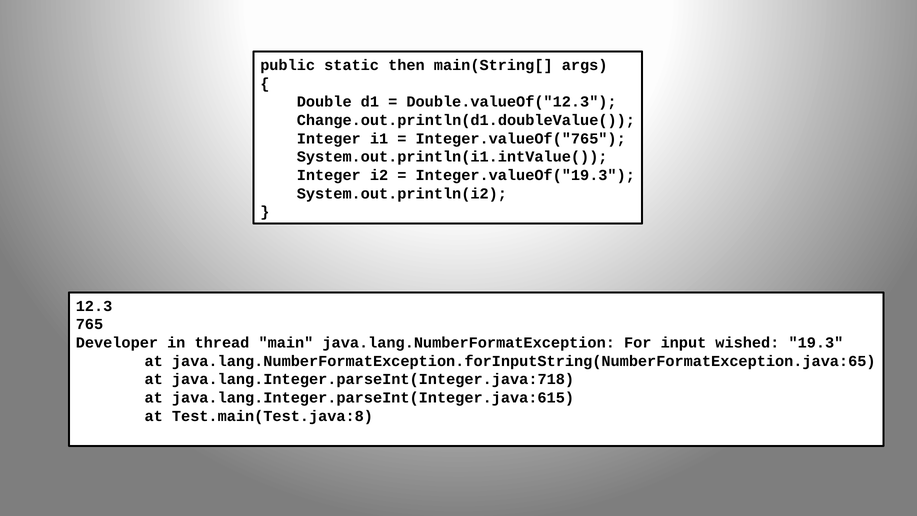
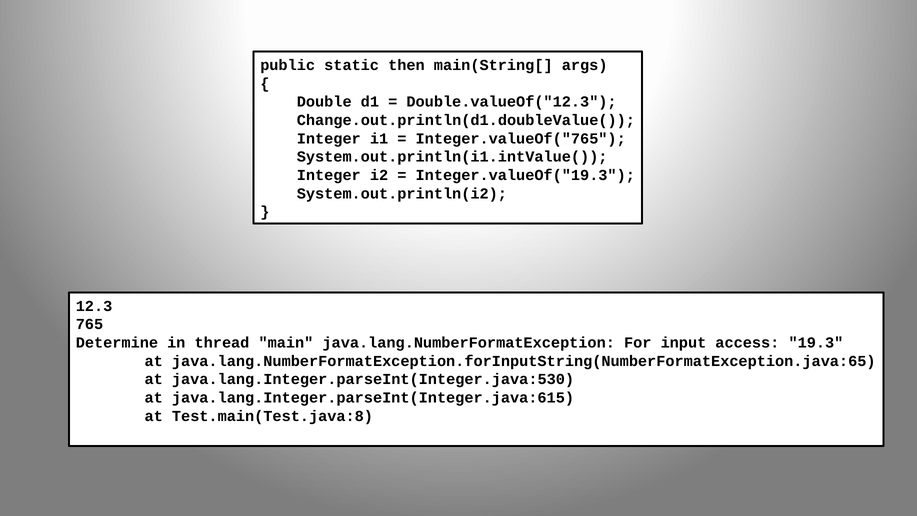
Developer: Developer -> Determine
wished: wished -> access
java.lang.Integer.parseInt(Integer.java:718: java.lang.Integer.parseInt(Integer.java:718 -> java.lang.Integer.parseInt(Integer.java:530
